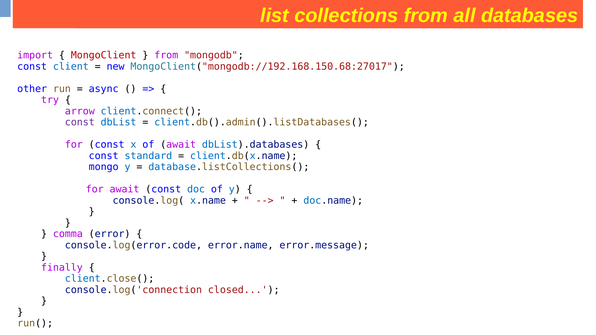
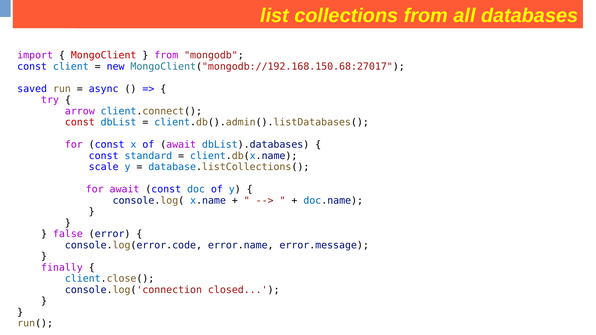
other: other -> saved
const at (80, 122) colour: purple -> red
mongo: mongo -> scale
comma: comma -> false
